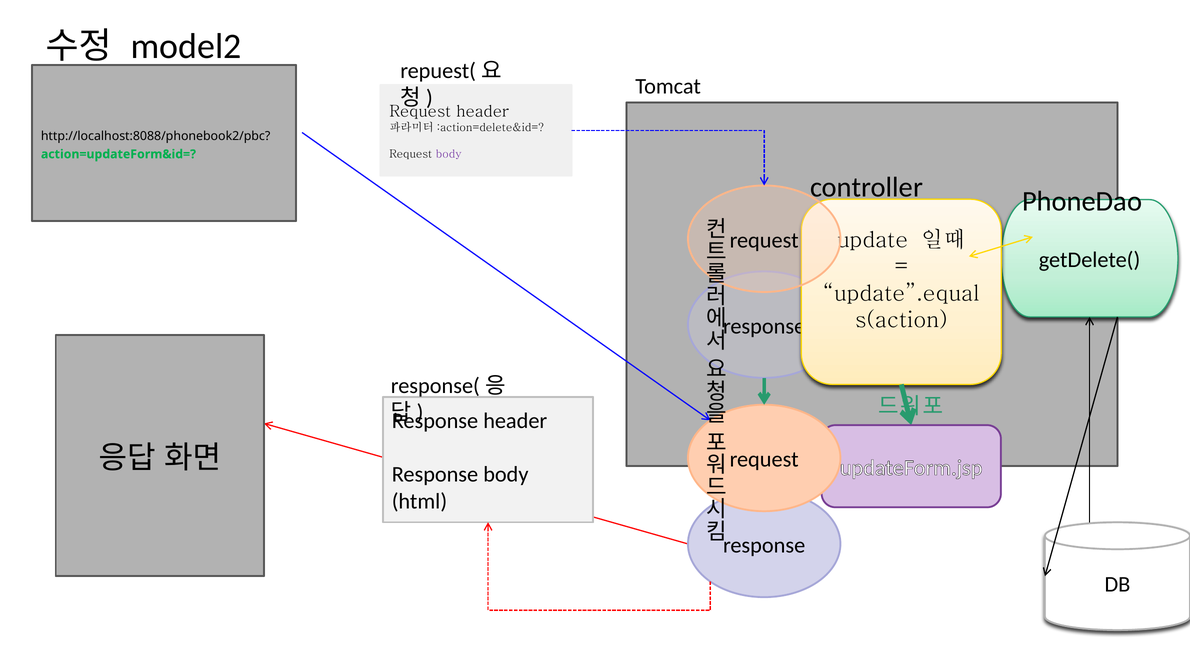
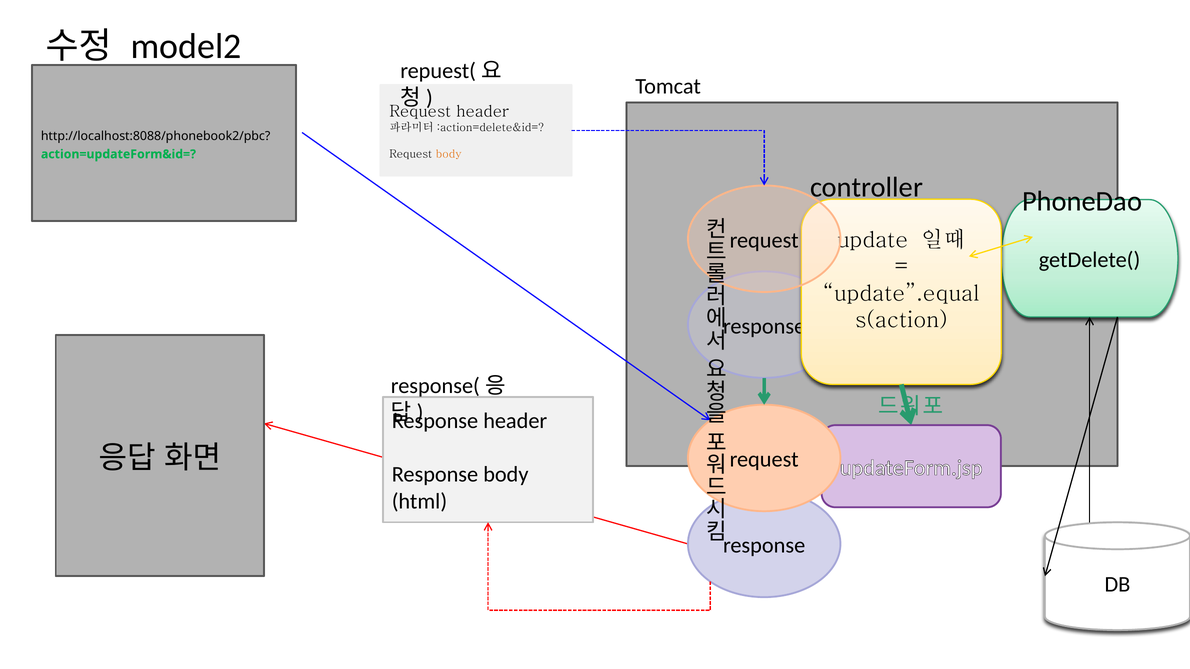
body at (449, 154) colour: purple -> orange
